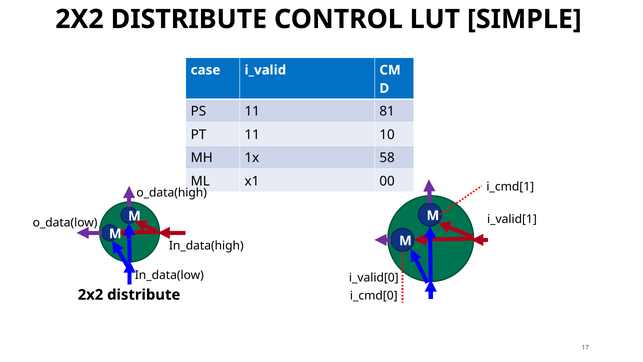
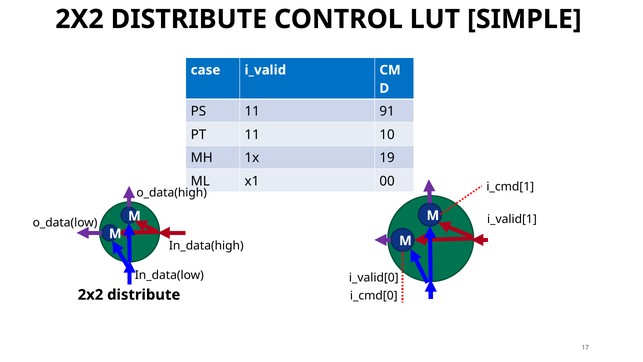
81: 81 -> 91
58: 58 -> 19
